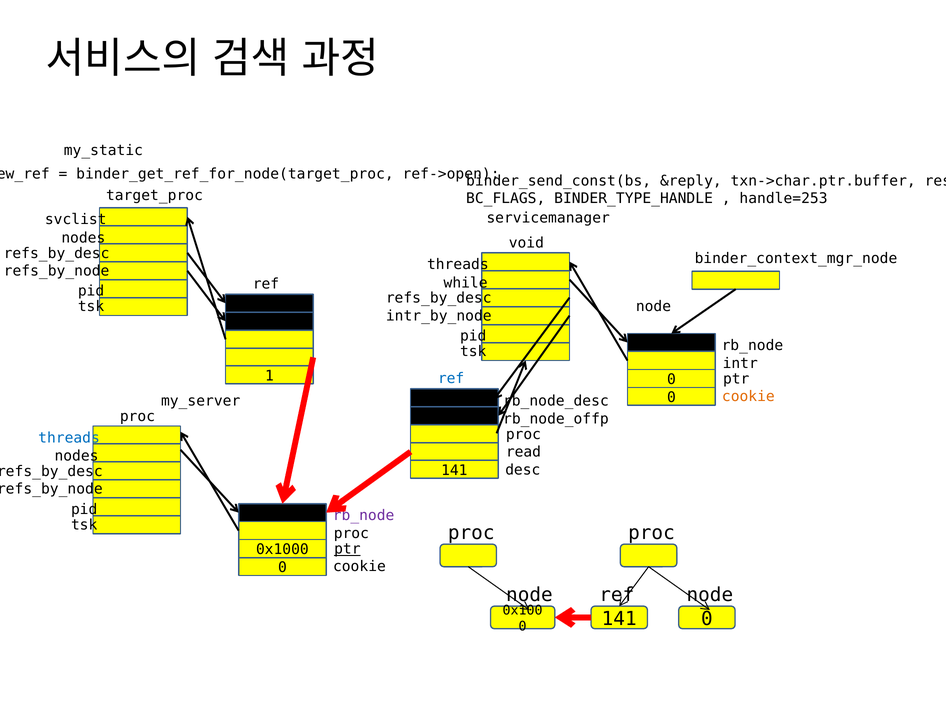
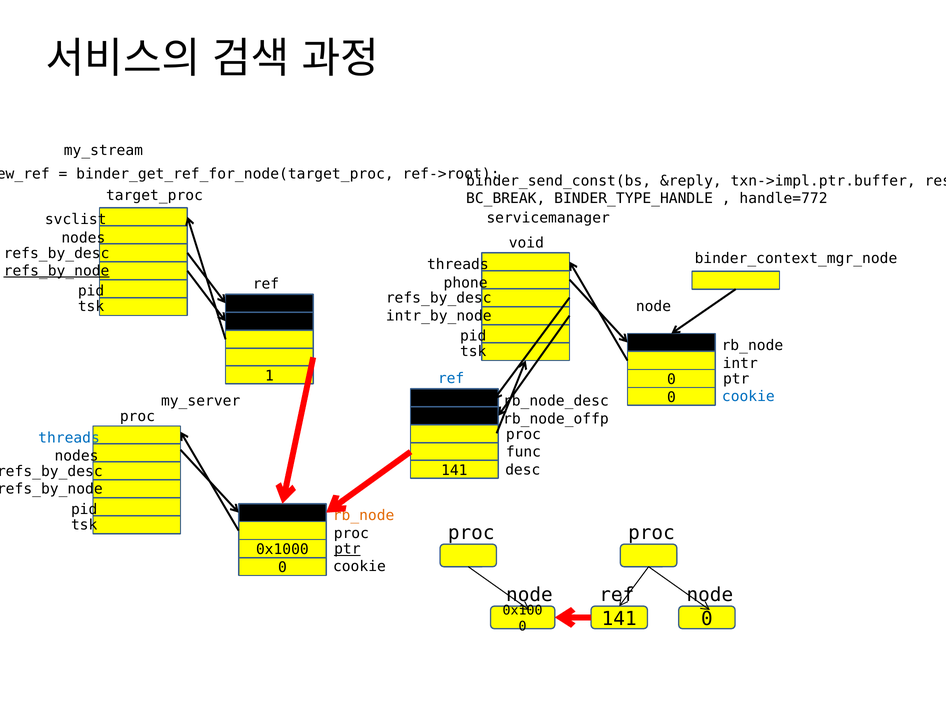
my_static: my_static -> my_stream
ref->open: ref->open -> ref->root
txn->char.ptr.buffer: txn->char.ptr.buffer -> txn->impl.ptr.buffer
BC_FLAGS: BC_FLAGS -> BC_BREAK
handle=253: handle=253 -> handle=772
refs_by_node at (57, 271) underline: none -> present
while: while -> phone
cookie at (748, 397) colour: orange -> blue
read: read -> func
rb_node at (364, 516) colour: purple -> orange
